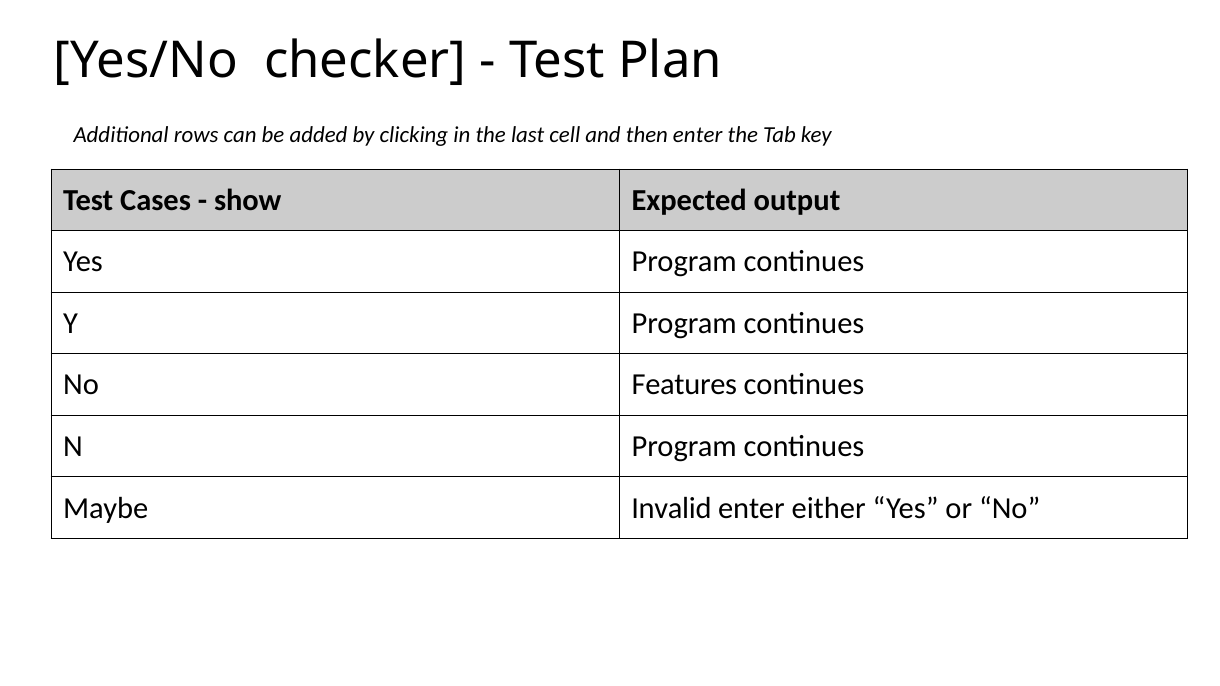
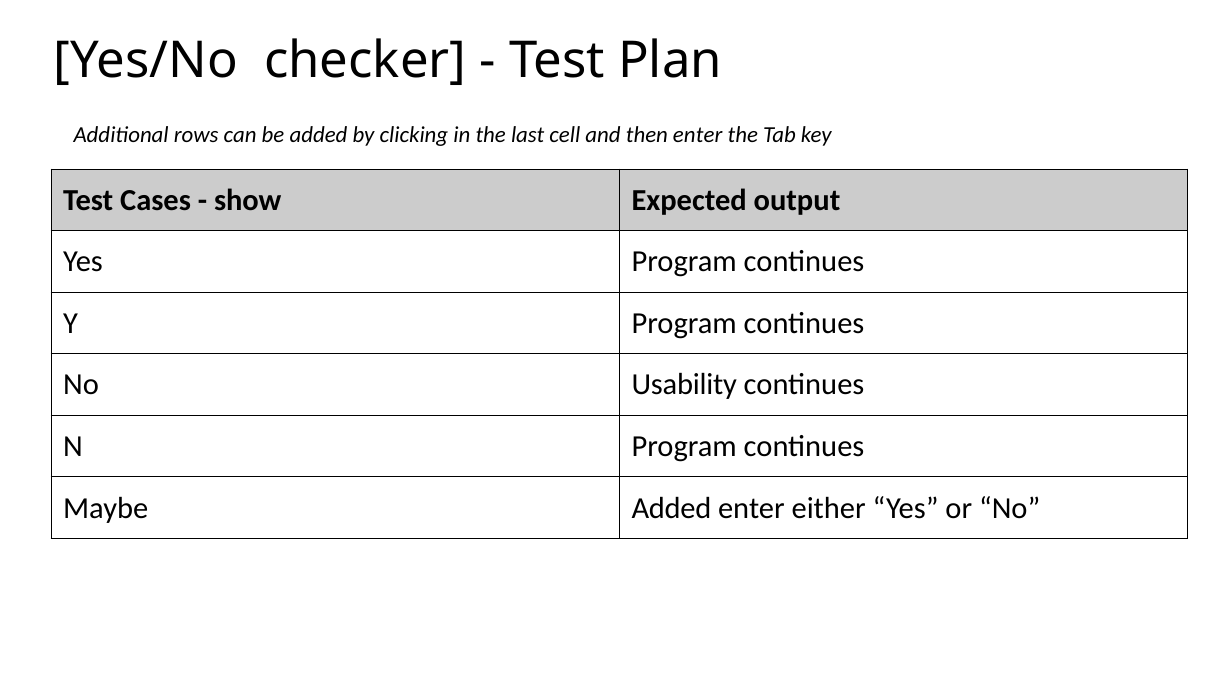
Features: Features -> Usability
Maybe Invalid: Invalid -> Added
